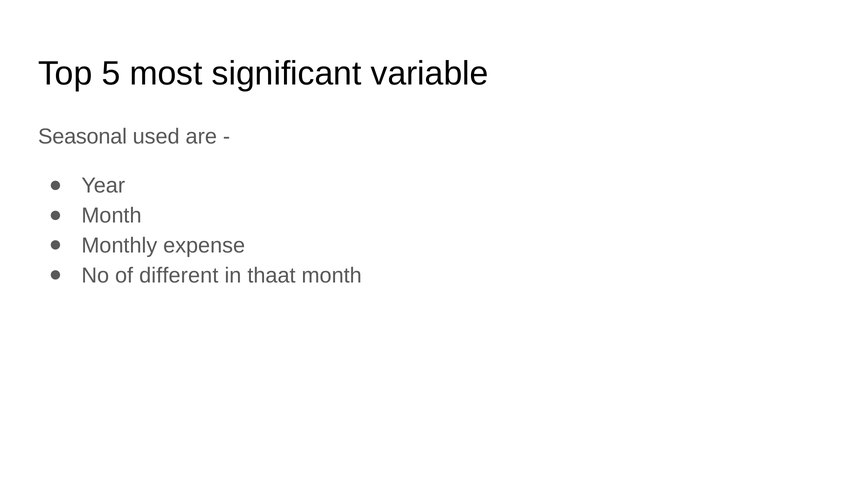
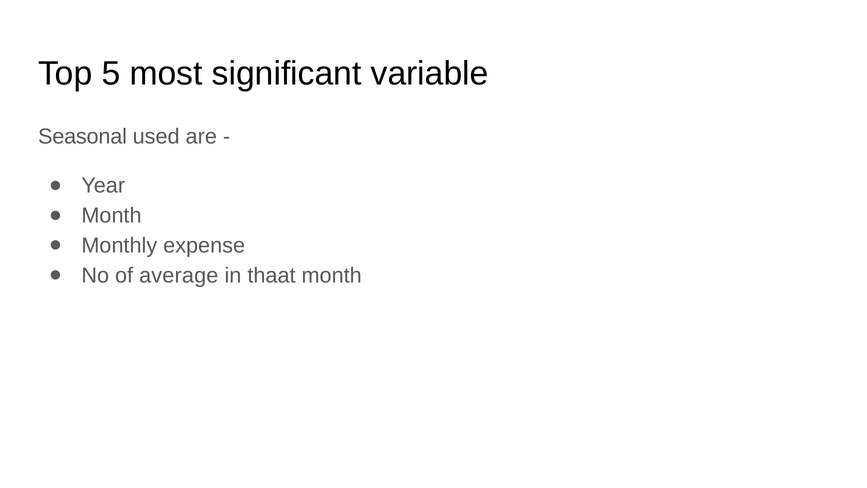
different: different -> average
